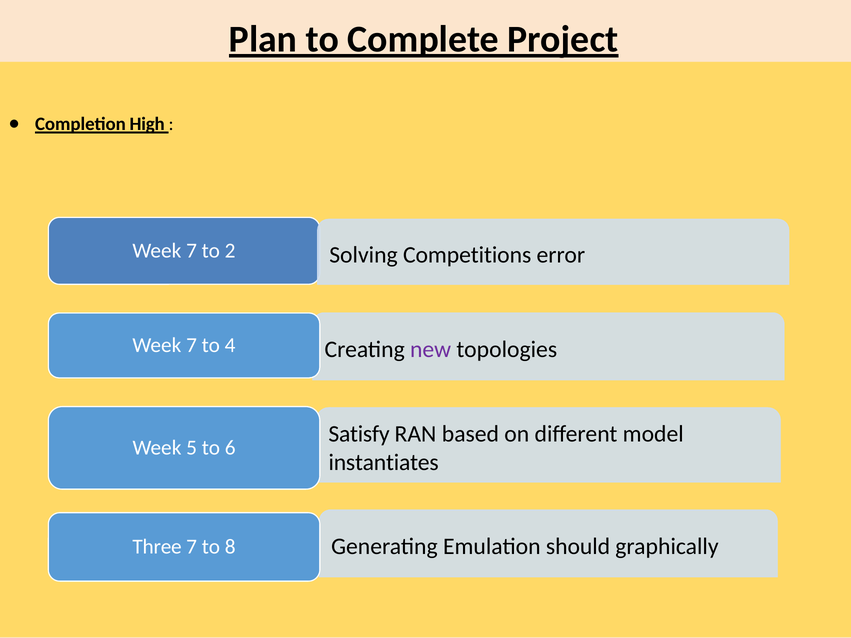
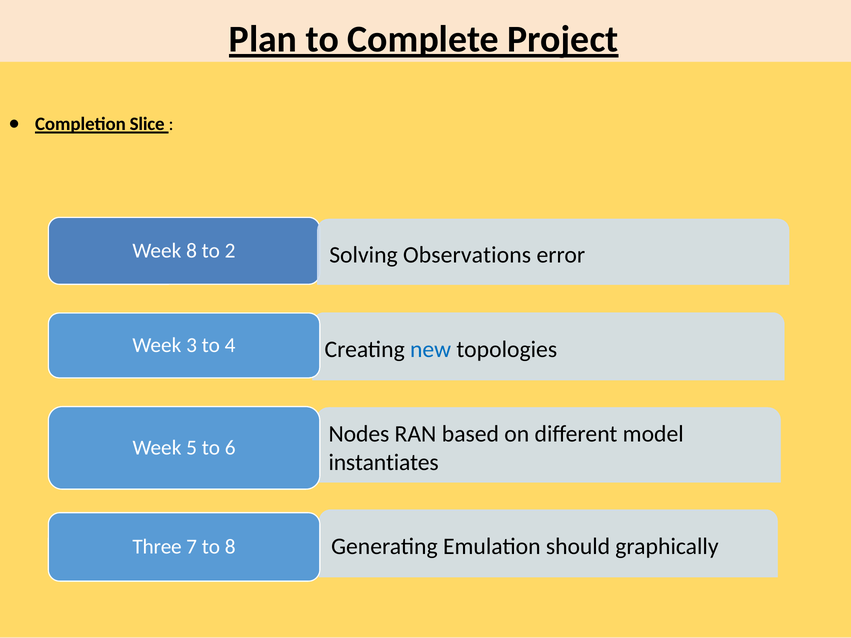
High: High -> Slice
7 at (192, 251): 7 -> 8
Competitions: Competitions -> Observations
7 at (192, 345): 7 -> 3
new colour: purple -> blue
Satisfy: Satisfy -> Nodes
